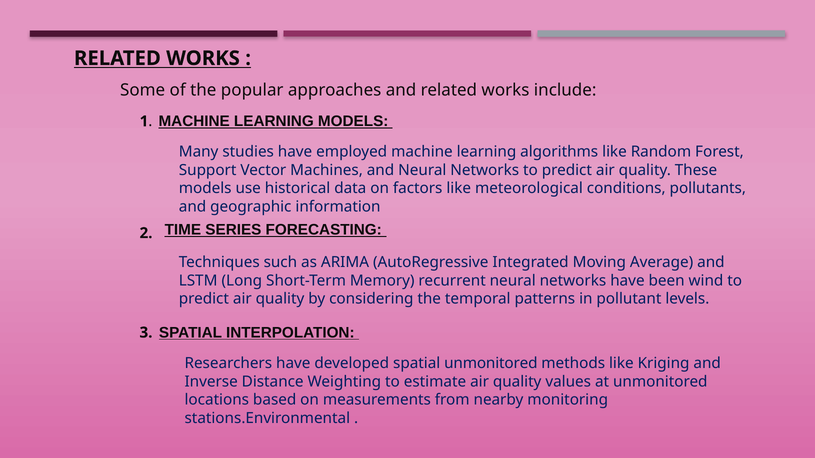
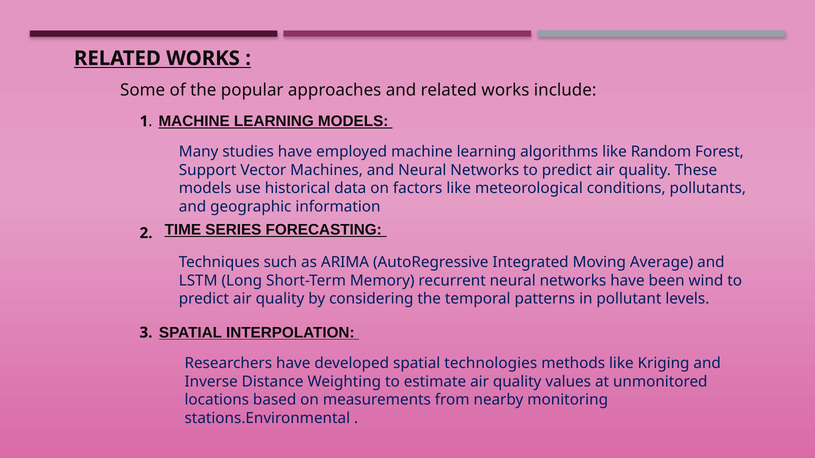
spatial unmonitored: unmonitored -> technologies
